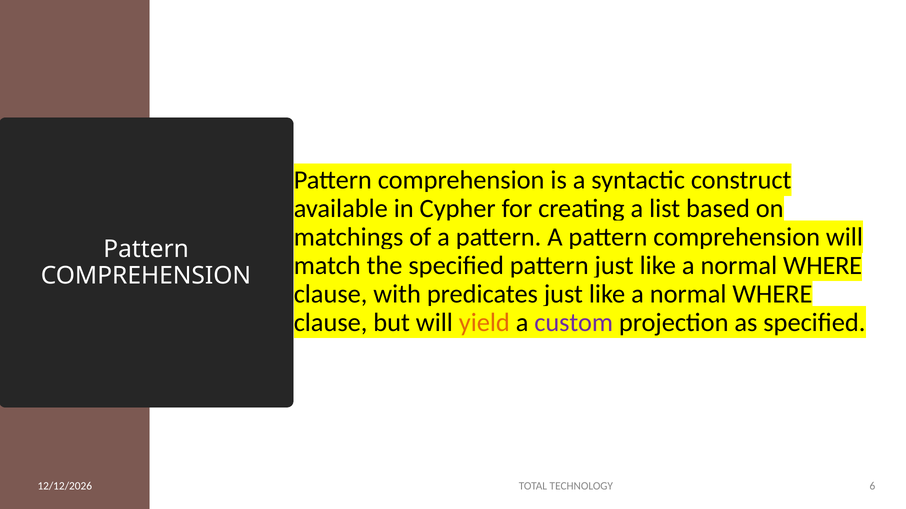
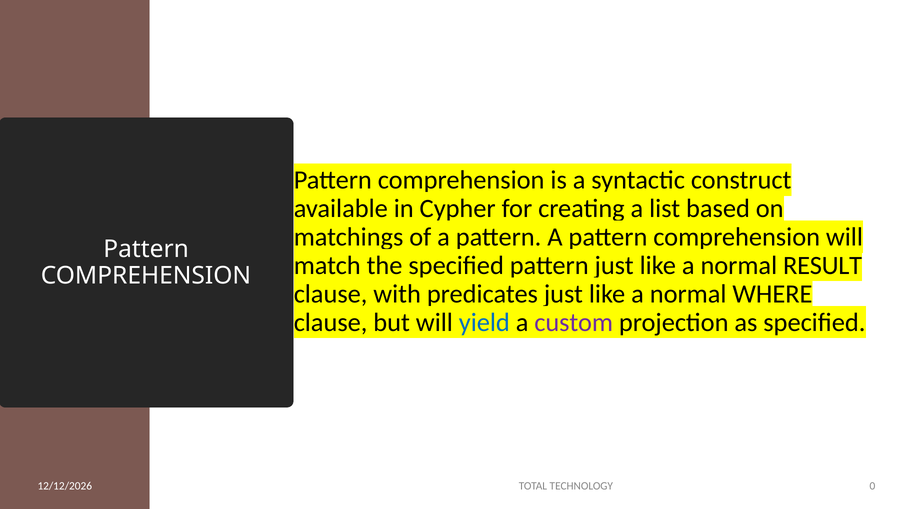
WHERE at (823, 266): WHERE -> RESULT
yield colour: orange -> blue
6: 6 -> 0
